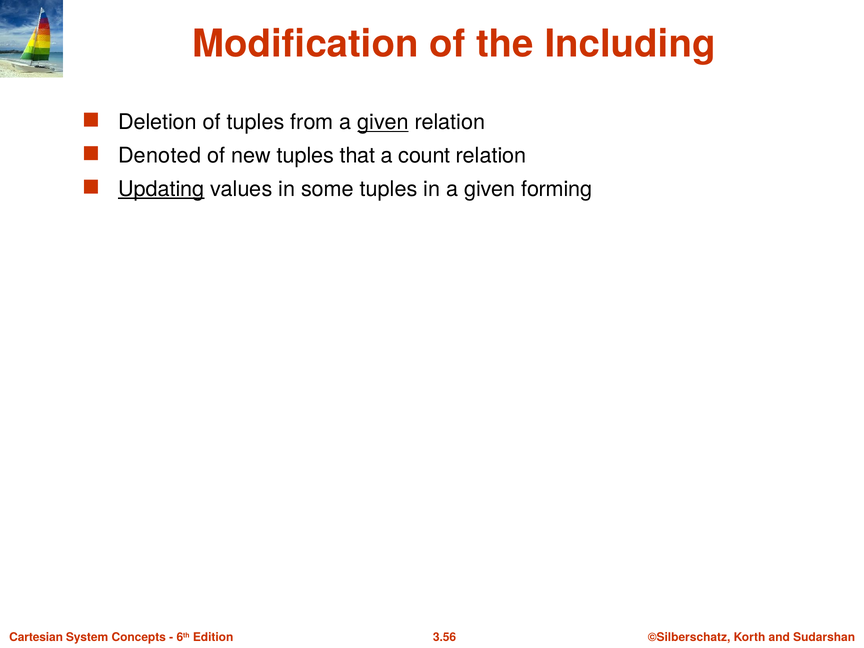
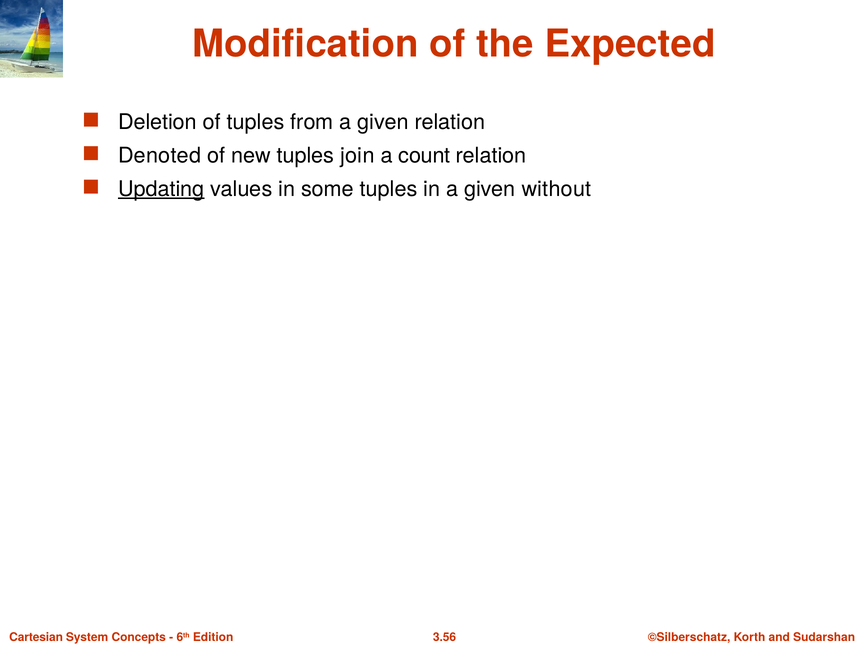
Including: Including -> Expected
given at (383, 122) underline: present -> none
that: that -> join
forming: forming -> without
